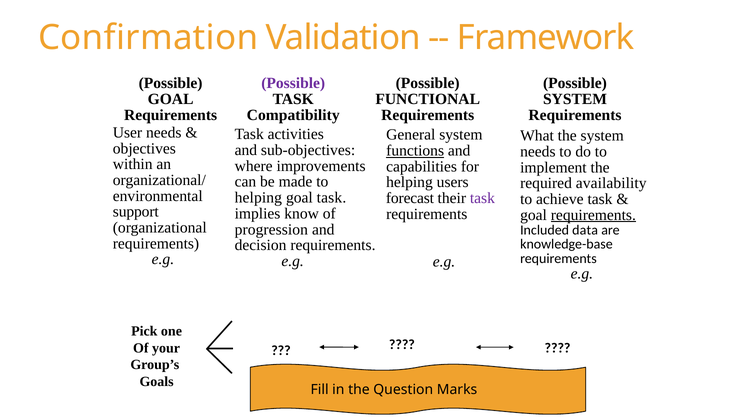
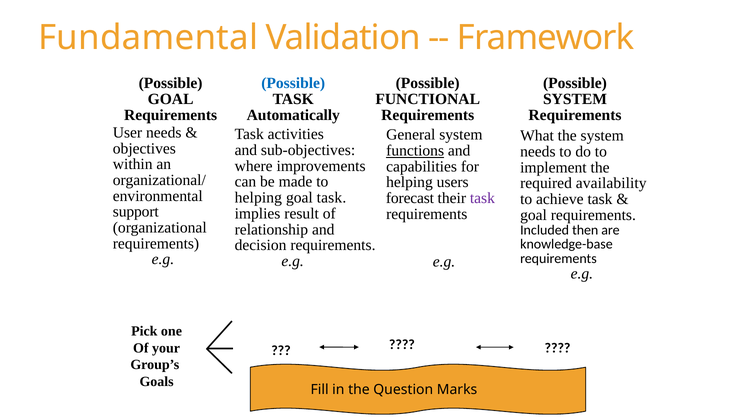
Confirmation: Confirmation -> Fundamental
Possible at (293, 83) colour: purple -> blue
Compatibility: Compatibility -> Automatically
know: know -> result
requirements at (593, 215) underline: present -> none
progression: progression -> relationship
data: data -> then
